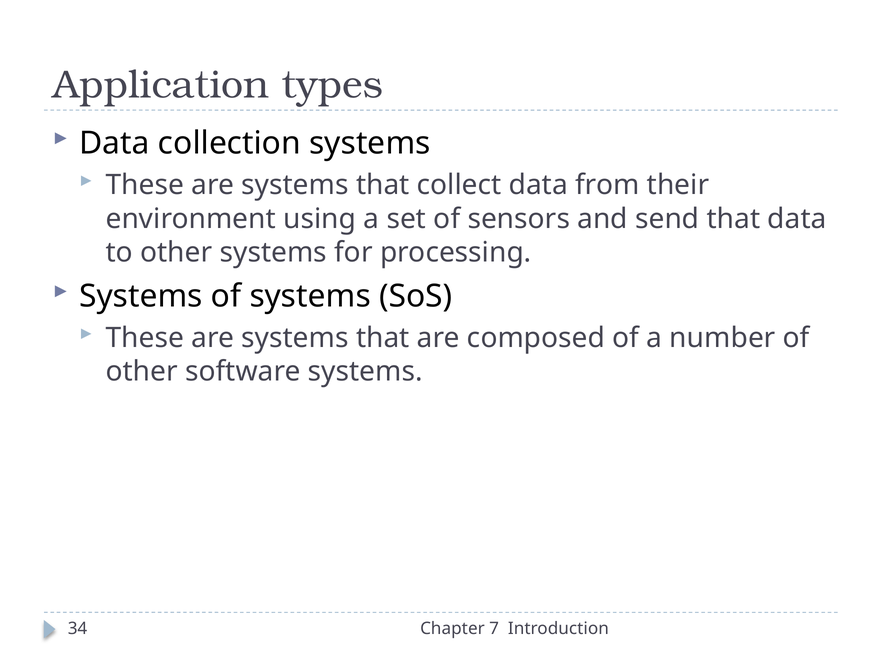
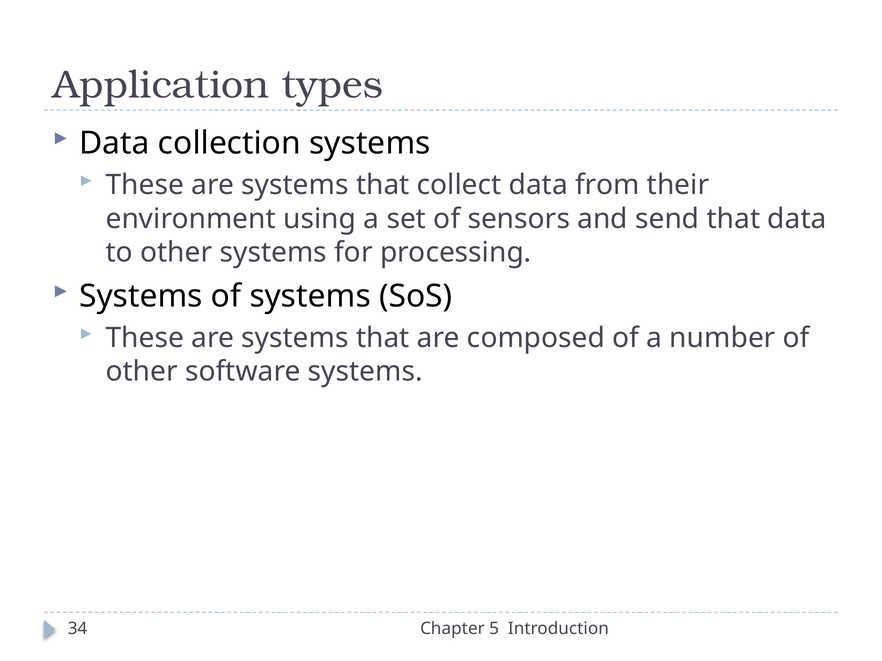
7: 7 -> 5
